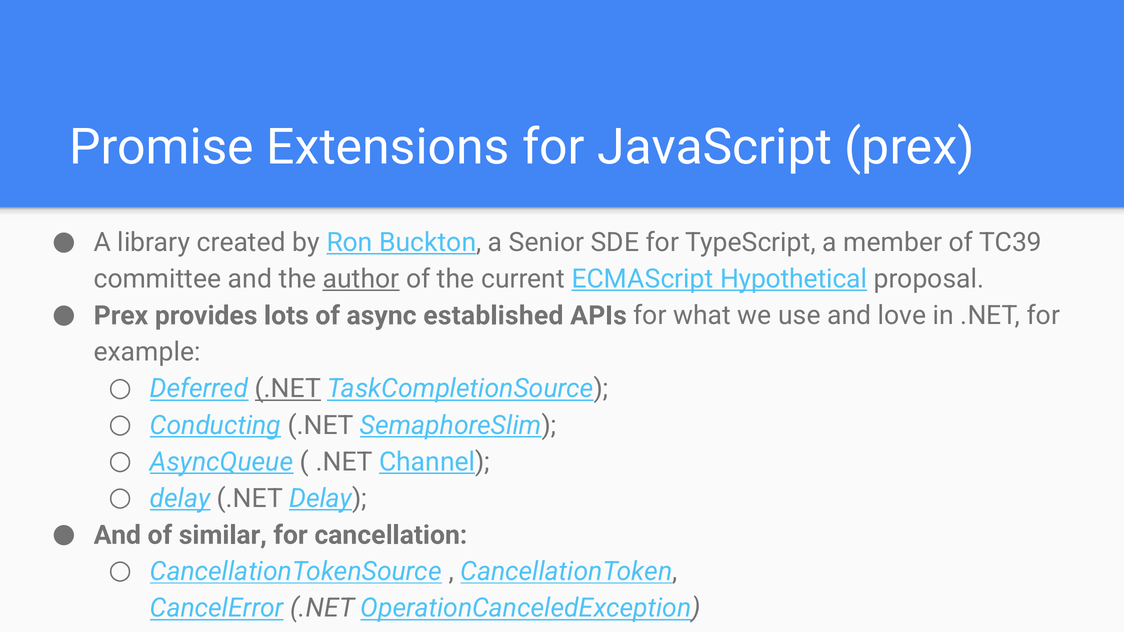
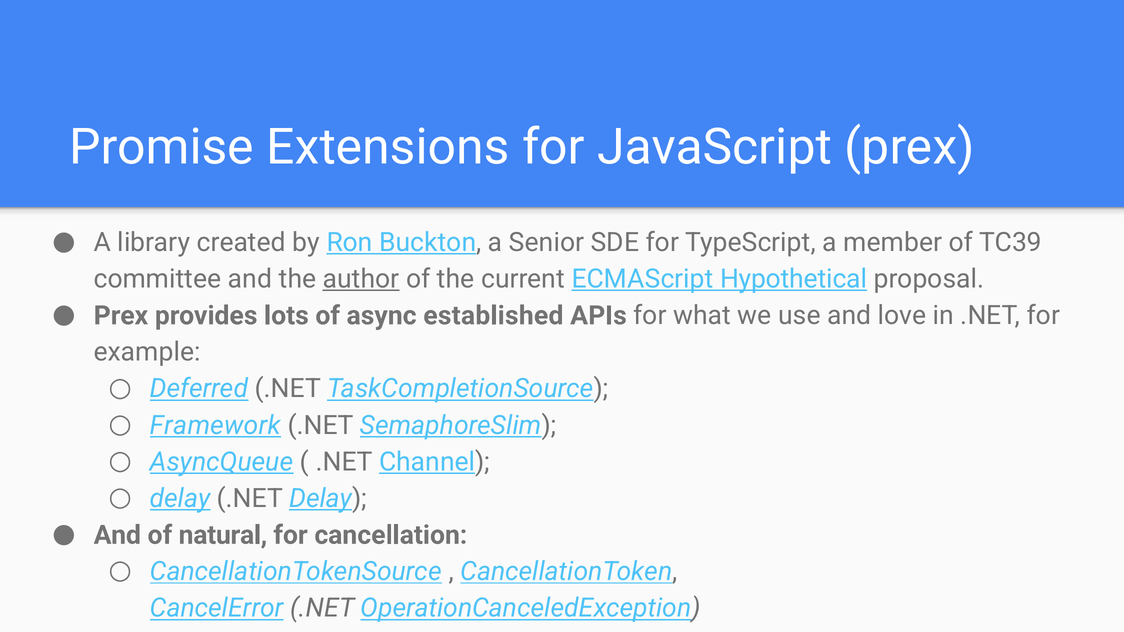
.NET at (288, 389) underline: present -> none
Conducting: Conducting -> Framework
similar: similar -> natural
